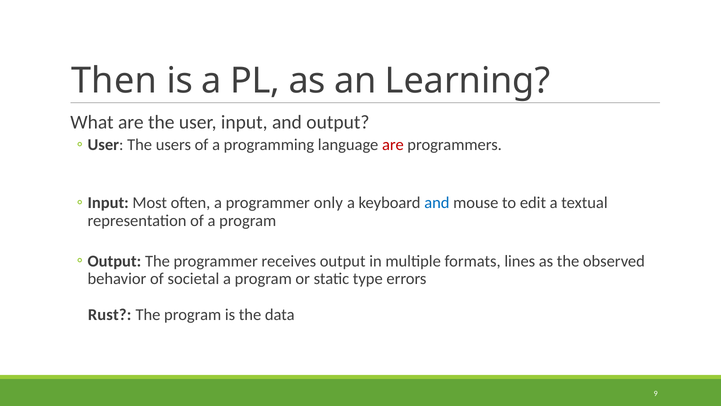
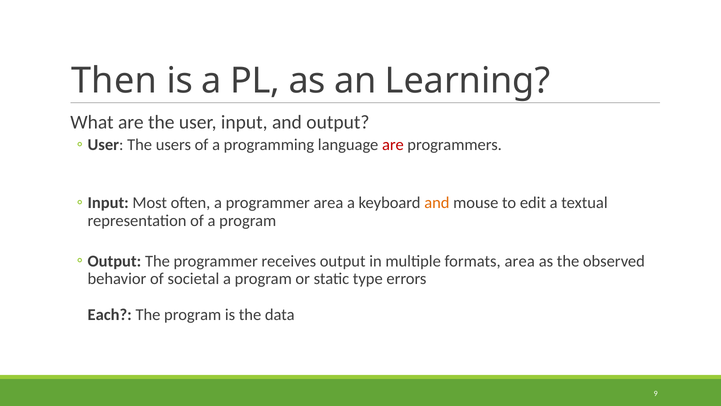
programmer only: only -> area
and at (437, 203) colour: blue -> orange
formats lines: lines -> area
Rust: Rust -> Each
